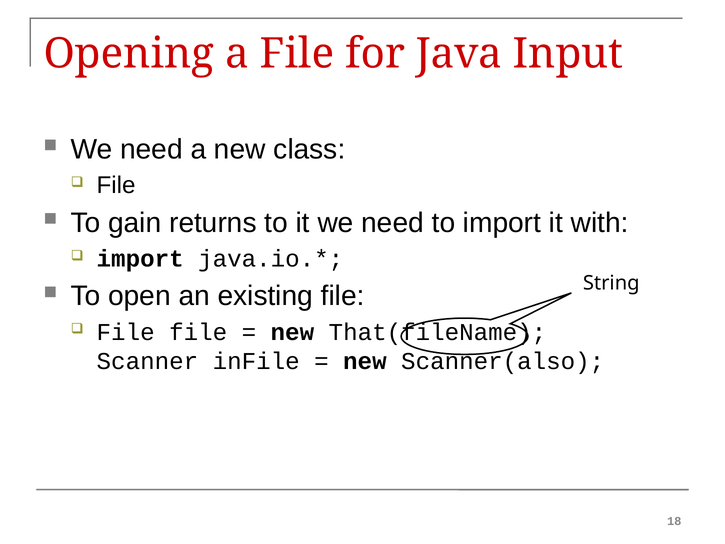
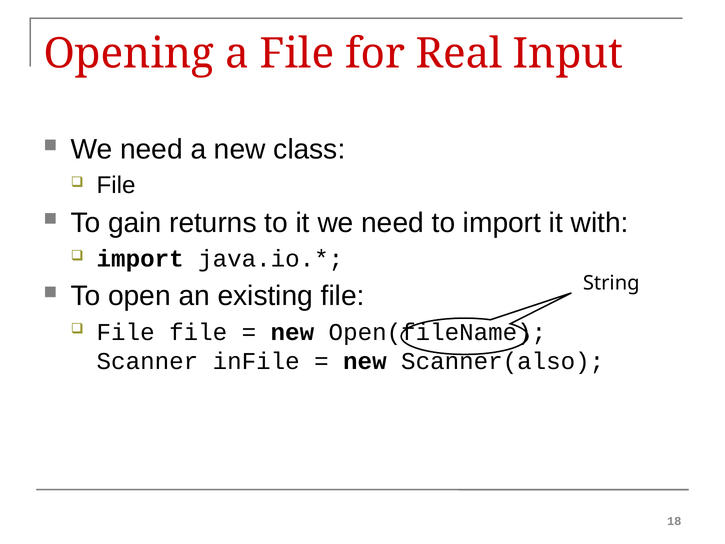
Java: Java -> Real
That(fileName: That(fileName -> Open(fileName
